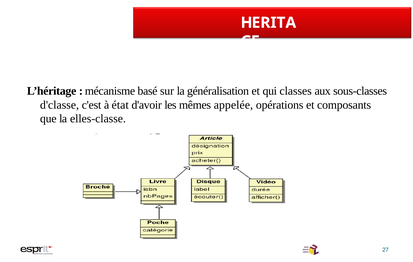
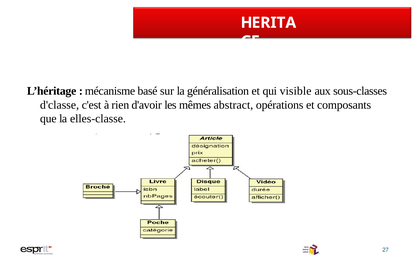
classes: classes -> visible
état: état -> rien
appelée: appelée -> abstract
